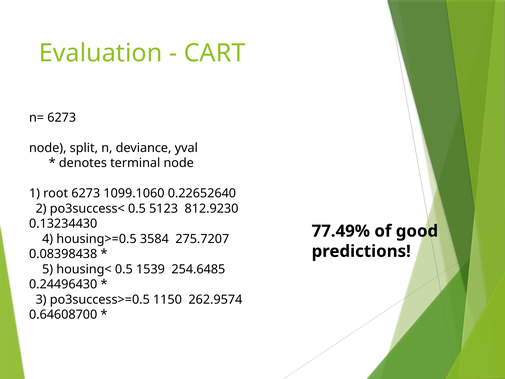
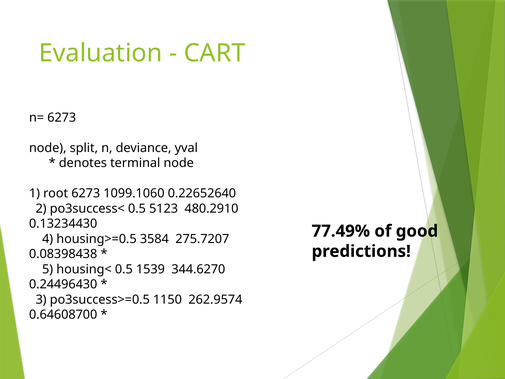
812.9230: 812.9230 -> 480.2910
254.6485: 254.6485 -> 344.6270
